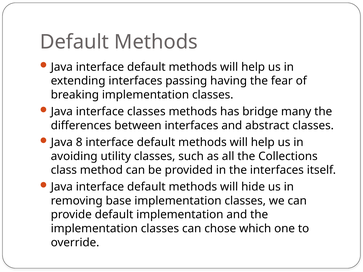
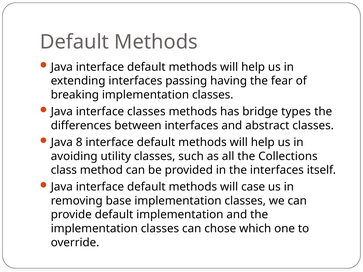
many: many -> types
hide: hide -> case
